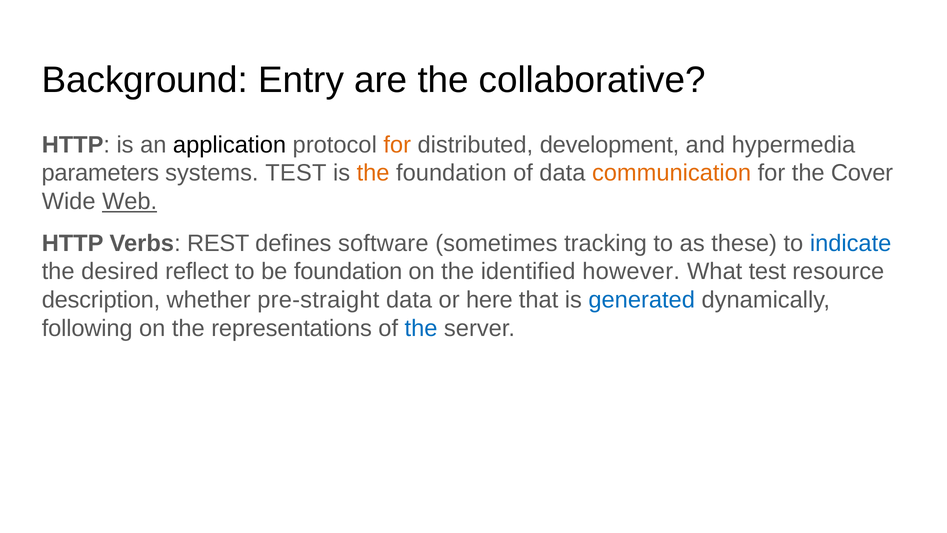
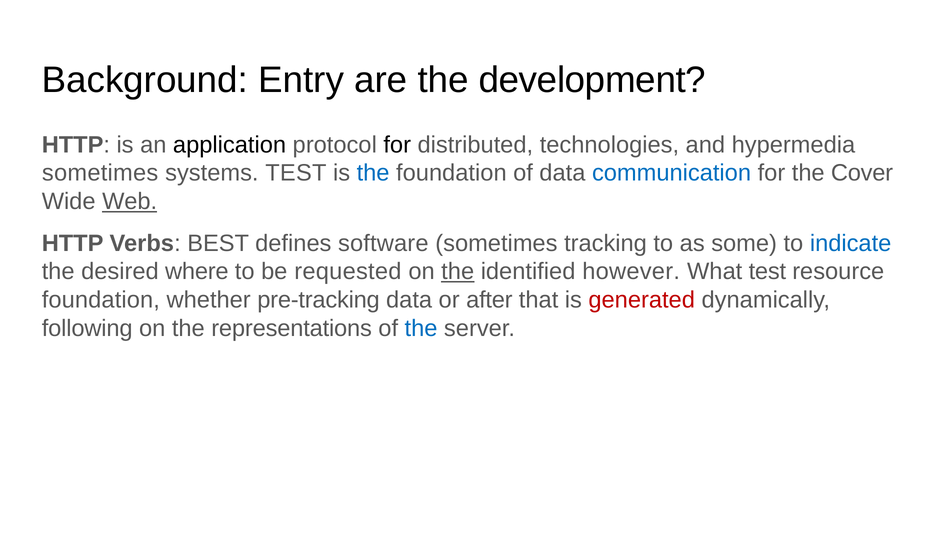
collaborative: collaborative -> development
for at (397, 145) colour: orange -> black
development: development -> technologies
parameters at (100, 173): parameters -> sometimes
the at (373, 173) colour: orange -> blue
communication colour: orange -> blue
REST: REST -> BEST
these: these -> some
reflect: reflect -> where
be foundation: foundation -> requested
the at (458, 271) underline: none -> present
description at (101, 300): description -> foundation
pre-straight: pre-straight -> pre-tracking
here: here -> after
generated colour: blue -> red
